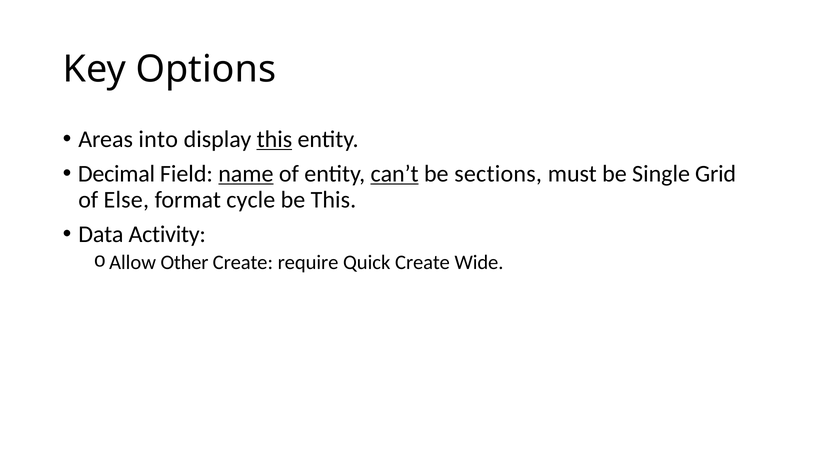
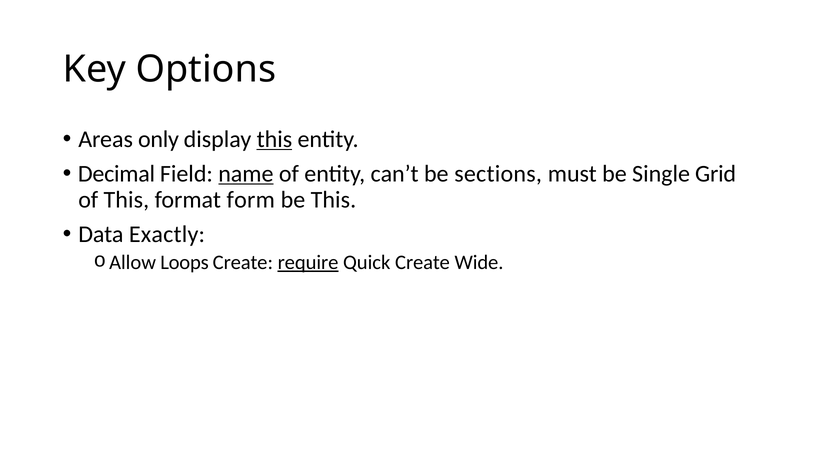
into: into -> only
can’t underline: present -> none
of Else: Else -> This
cycle: cycle -> form
Activity: Activity -> Exactly
Other: Other -> Loops
require underline: none -> present
